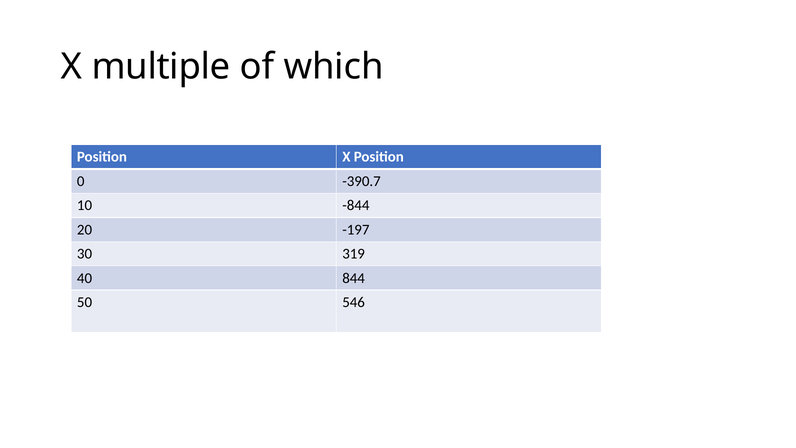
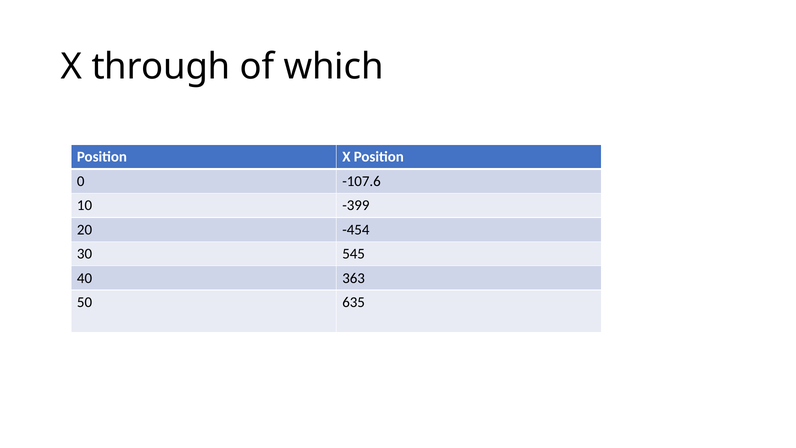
multiple: multiple -> through
-390.7: -390.7 -> -107.6
-844: -844 -> -399
-197: -197 -> -454
319: 319 -> 545
844: 844 -> 363
546: 546 -> 635
